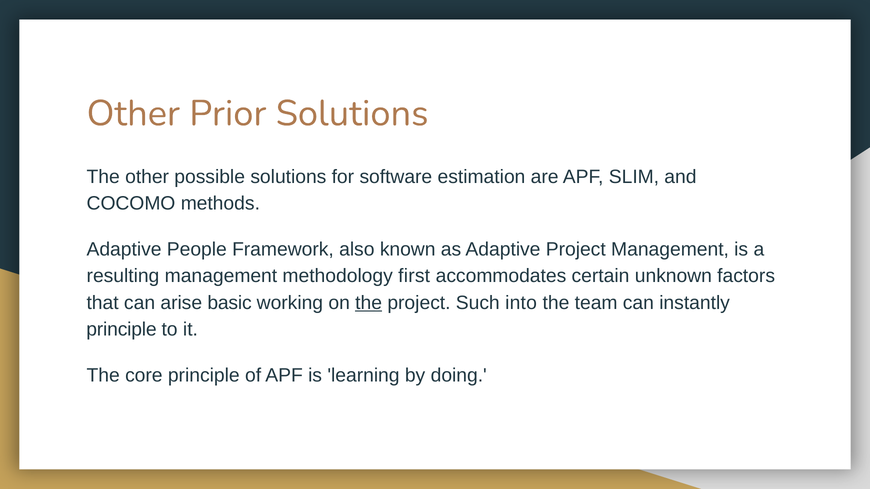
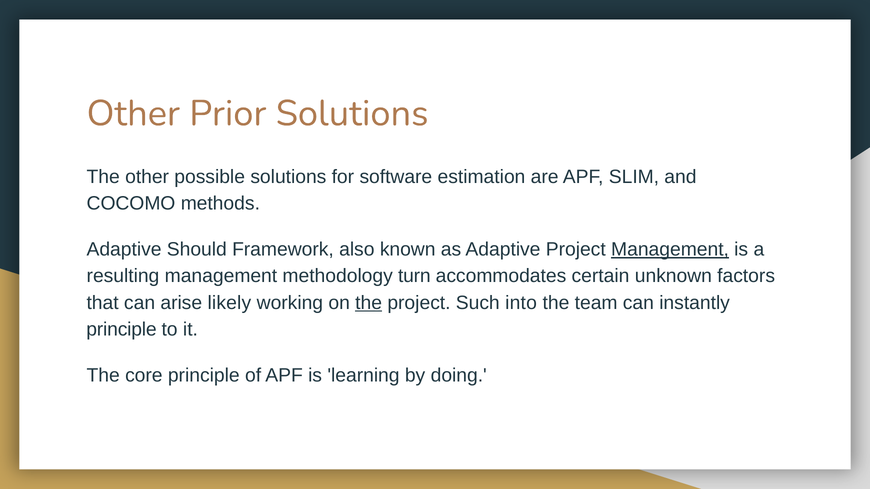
People: People -> Should
Management at (670, 250) underline: none -> present
first: first -> turn
basic: basic -> likely
